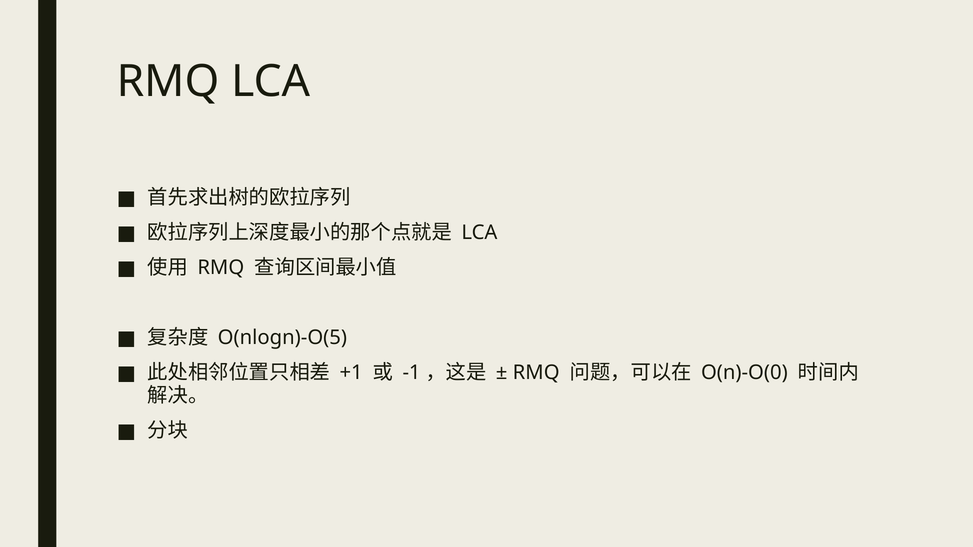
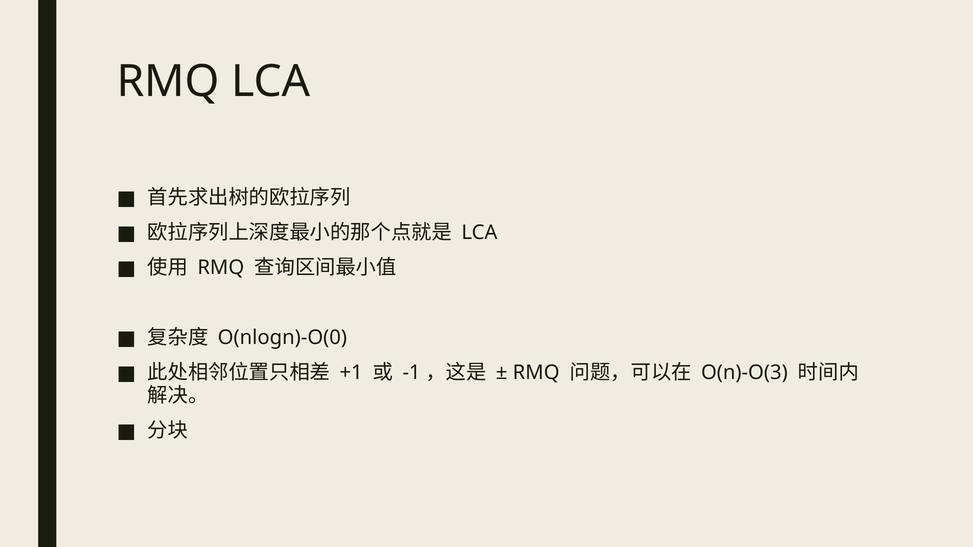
O(nlogn)-O(5: O(nlogn)-O(5 -> O(nlogn)-O(0
O(n)-O(0: O(n)-O(0 -> O(n)-O(3
